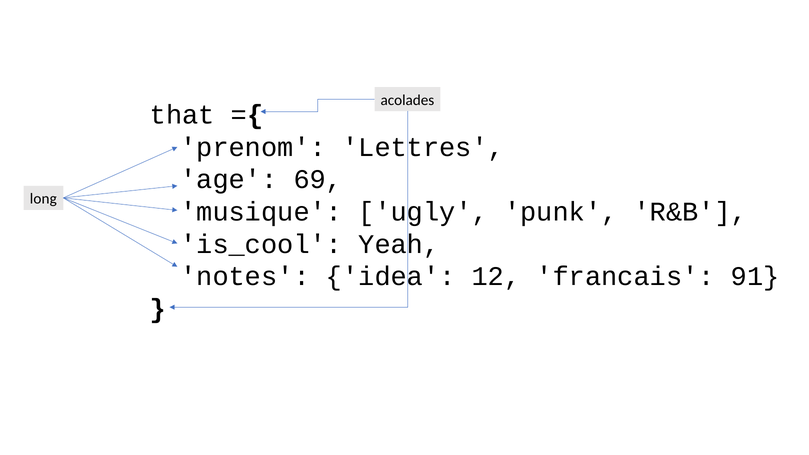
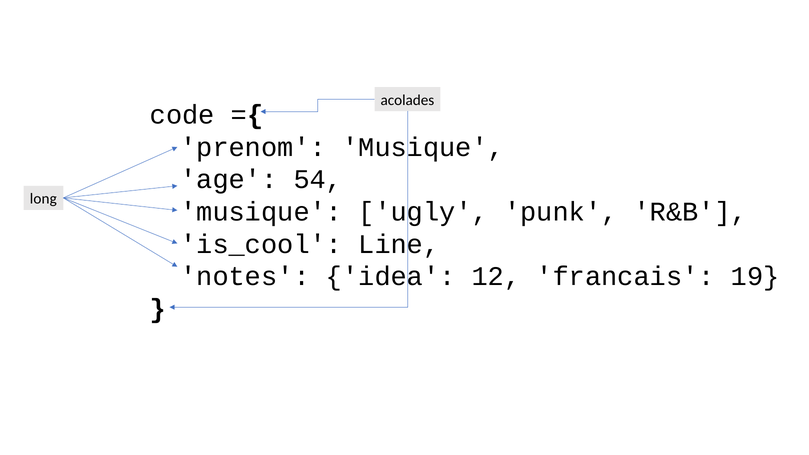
that: that -> code
prenom Lettres: Lettres -> Musique
69: 69 -> 54
Yeah: Yeah -> Line
91: 91 -> 19
